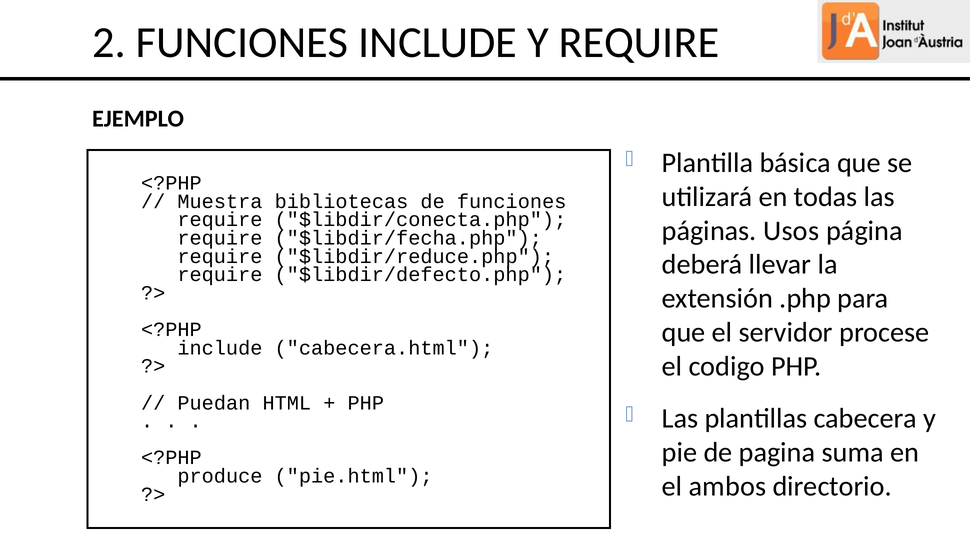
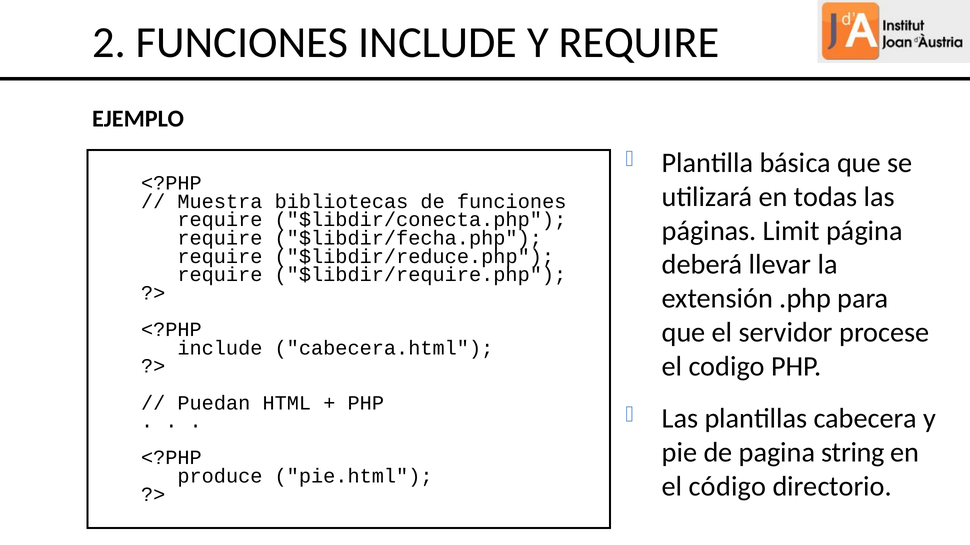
Usos: Usos -> Limit
$libdir/defecto.php: $libdir/defecto.php -> $libdir/require.php
suma: suma -> string
ambos: ambos -> código
